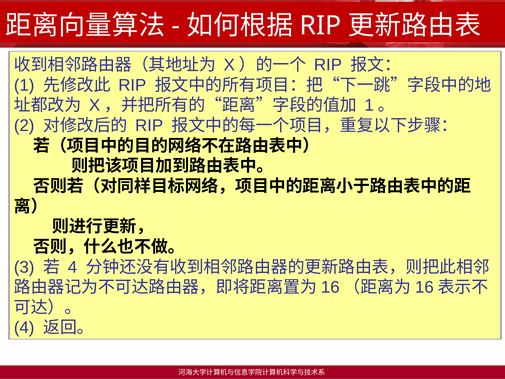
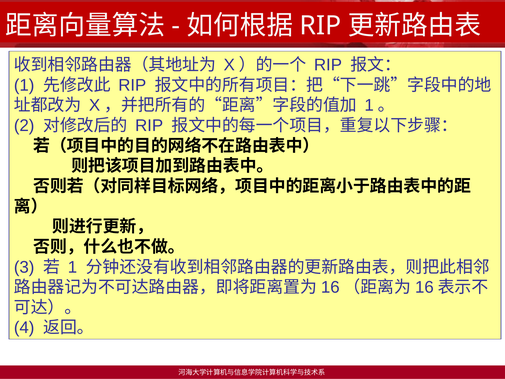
4 at (72, 267): 4 -> 1
